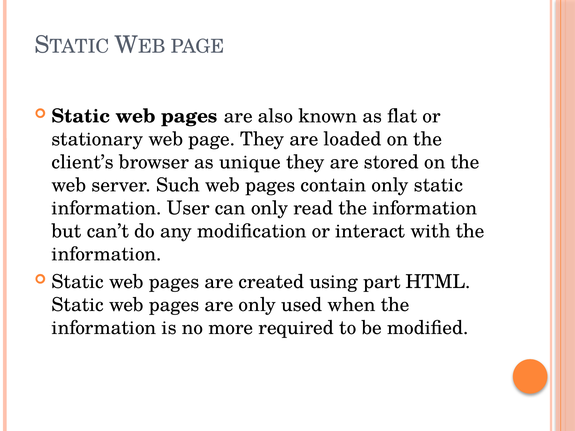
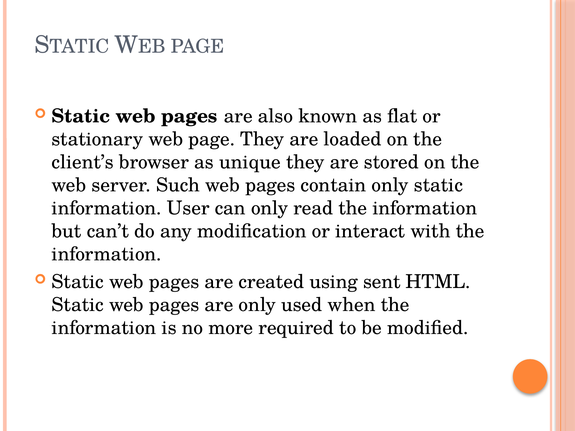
part: part -> sent
